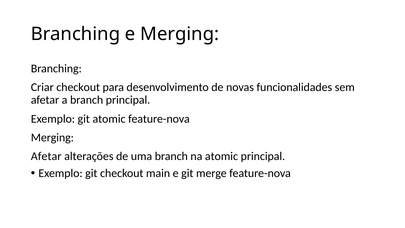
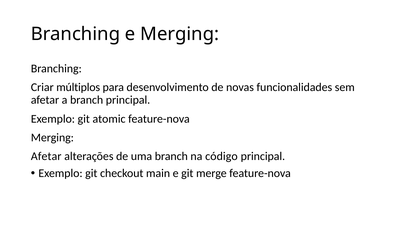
Criar checkout: checkout -> múltiplos
na atomic: atomic -> código
